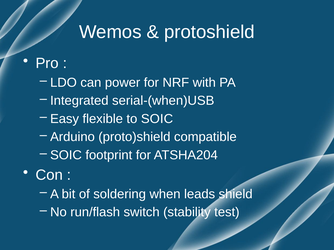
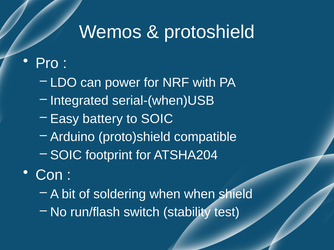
flexible: flexible -> battery
when leads: leads -> when
